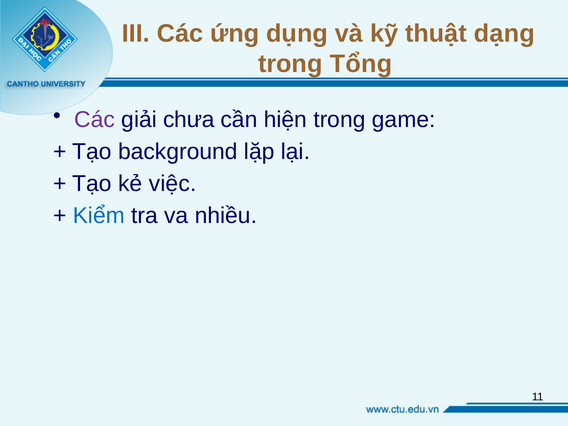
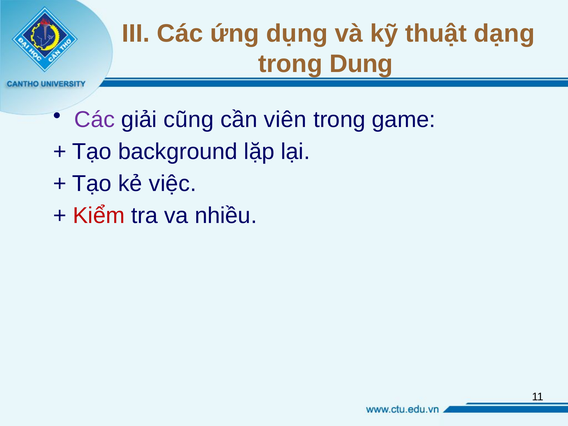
Tổng: Tổng -> Dung
chưa: chưa -> cũng
hiện: hiện -> viên
Kiểm colour: blue -> red
